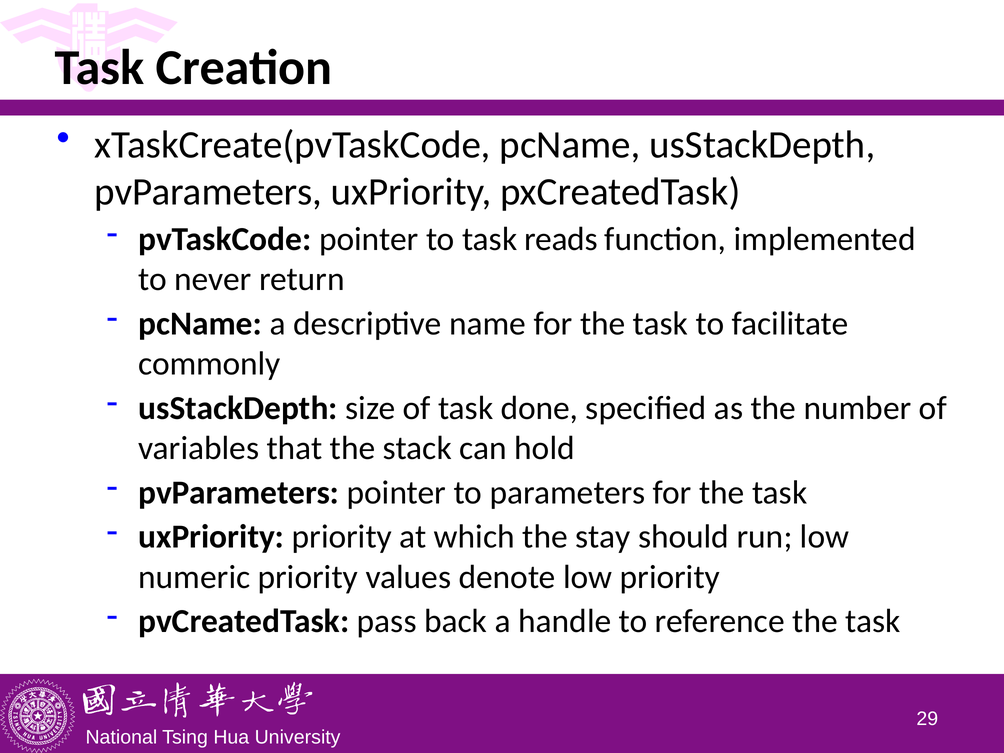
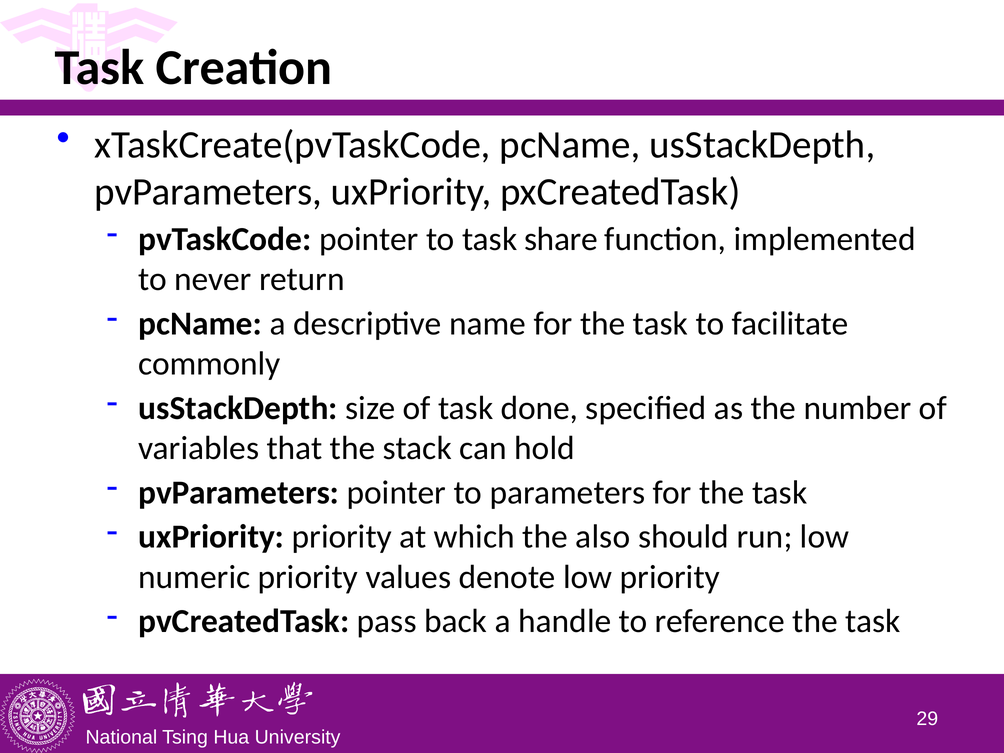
reads: reads -> share
stay: stay -> also
